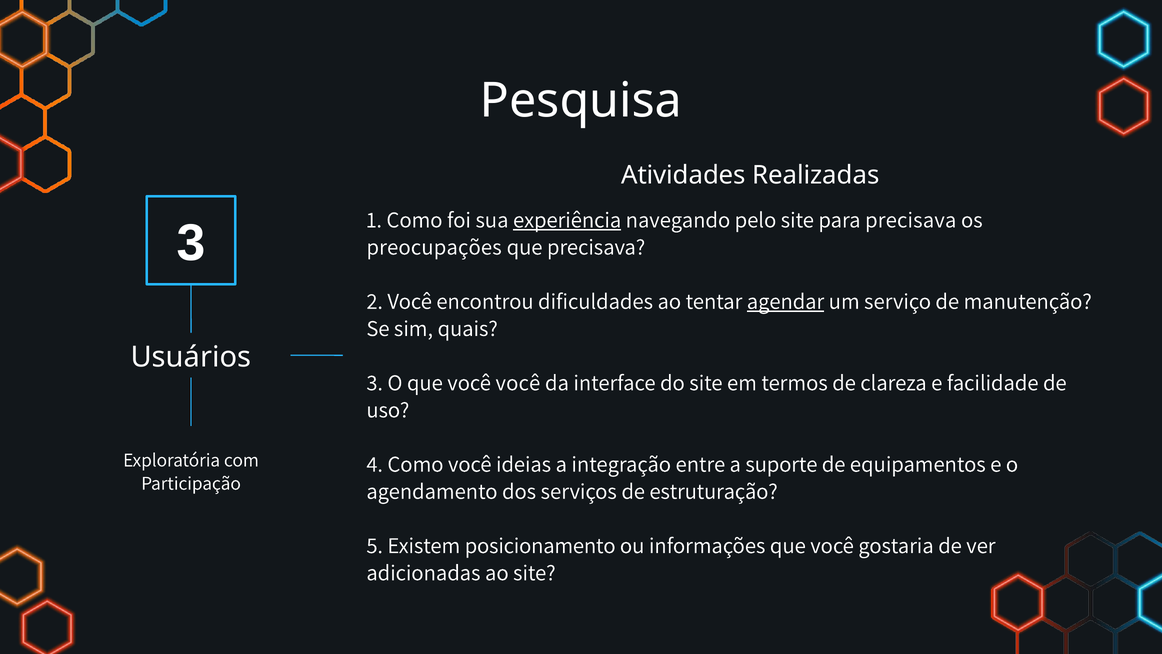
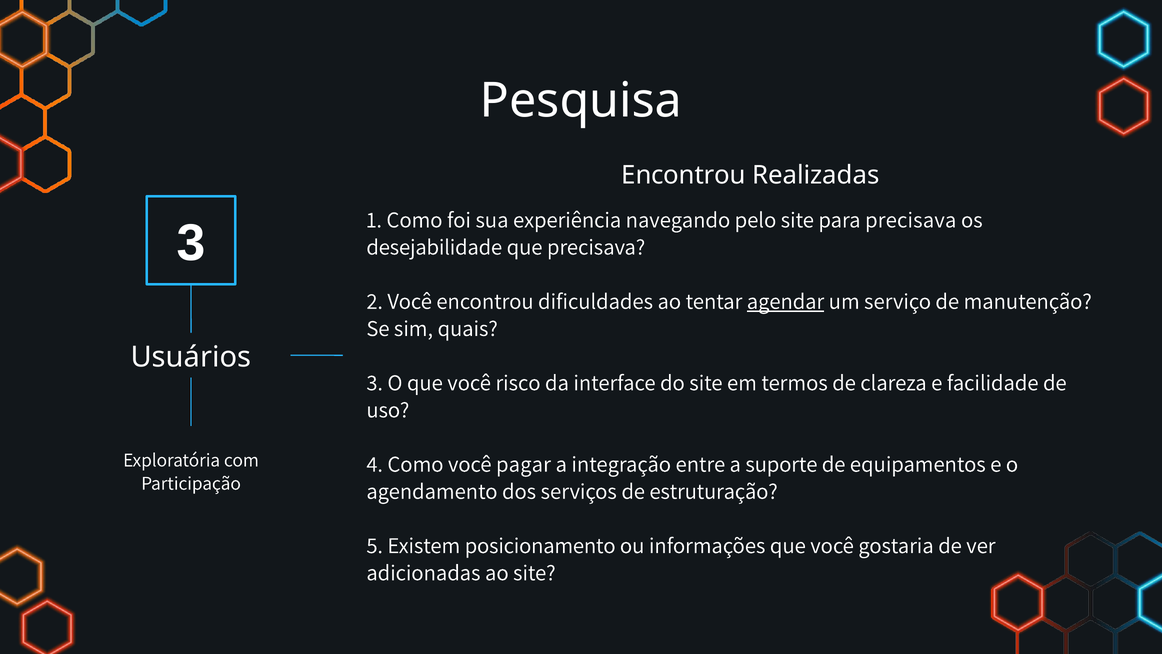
Atividades at (683, 175): Atividades -> Encontrou
experiência underline: present -> none
preocupações: preocupações -> desejabilidade
você você: você -> risco
ideias: ideias -> pagar
